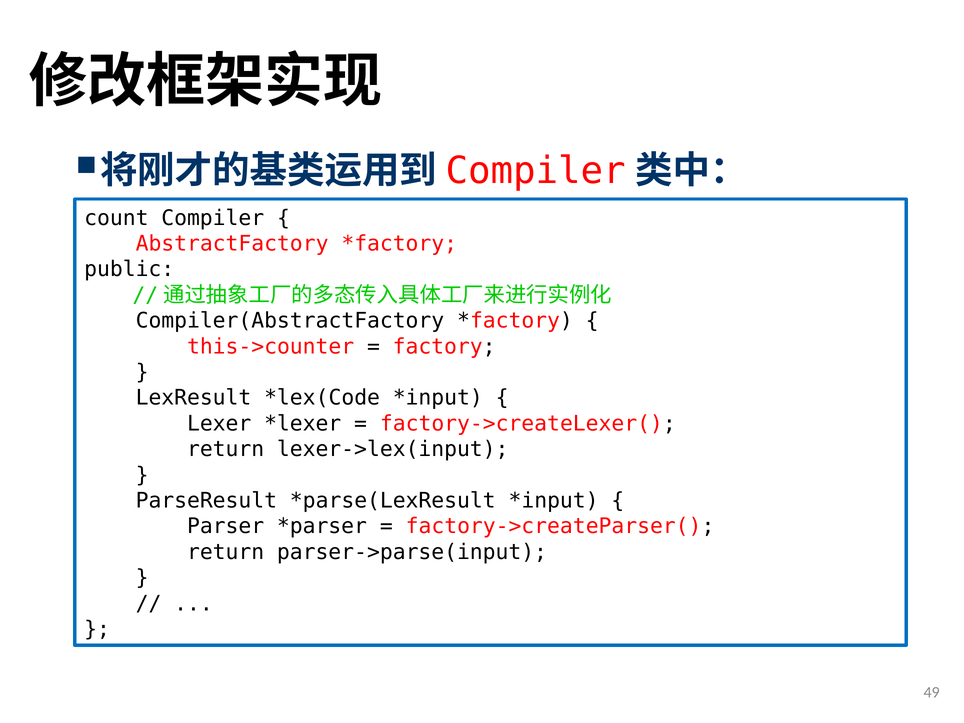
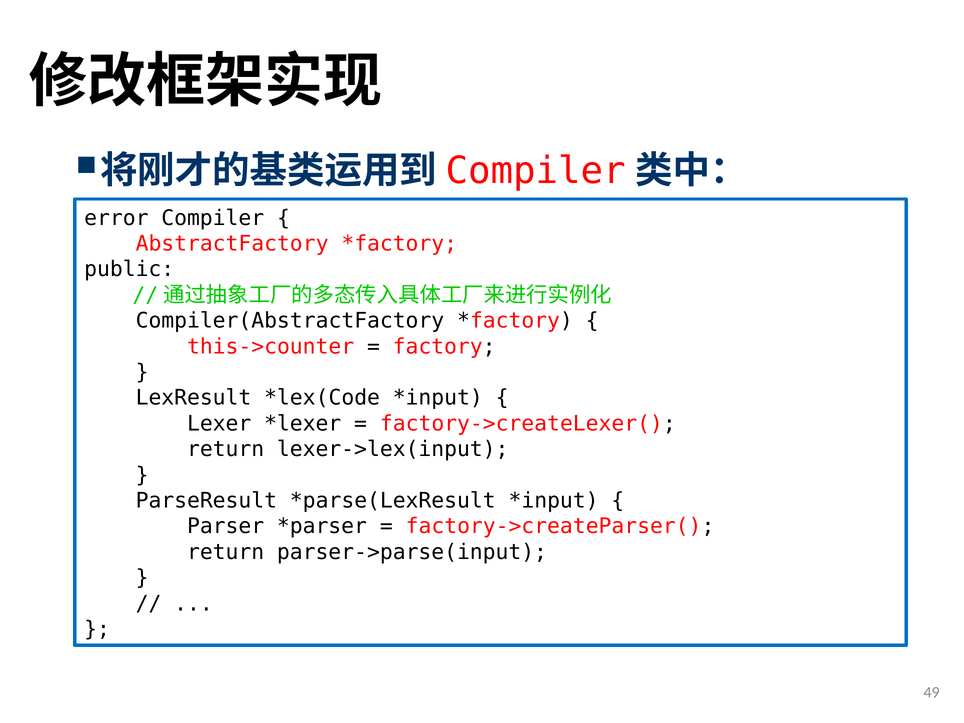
count: count -> error
